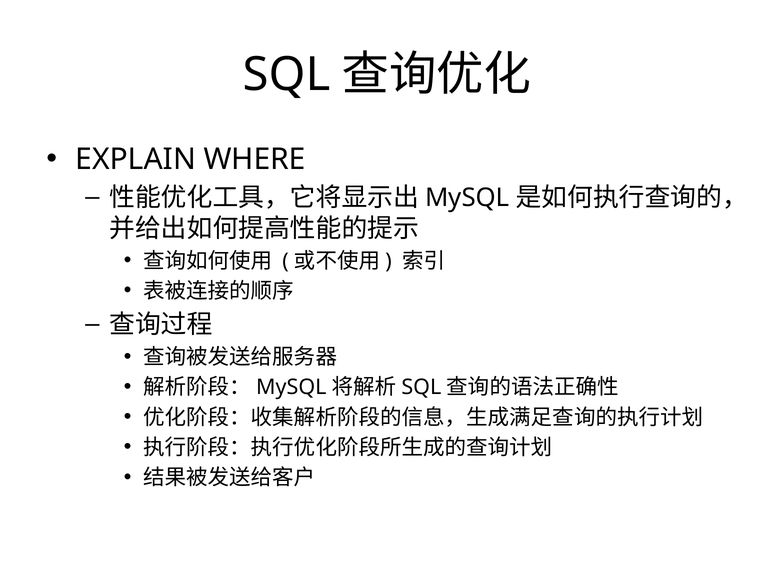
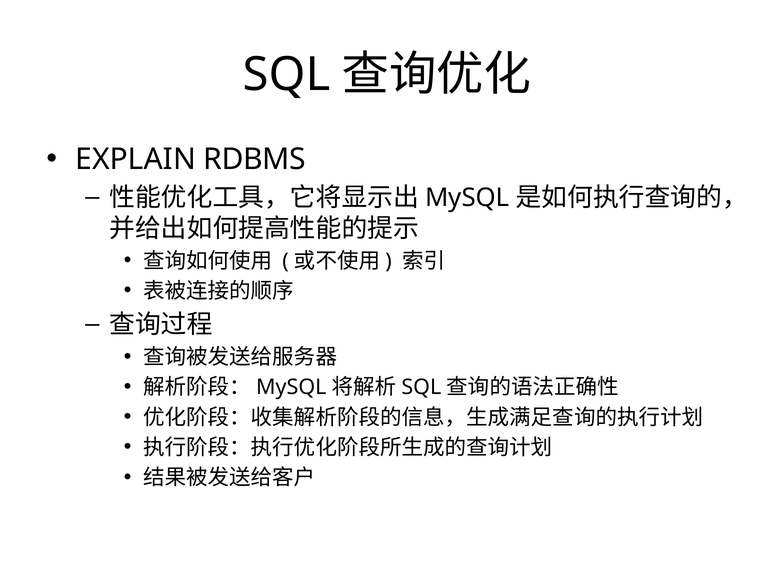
WHERE: WHERE -> RDBMS
